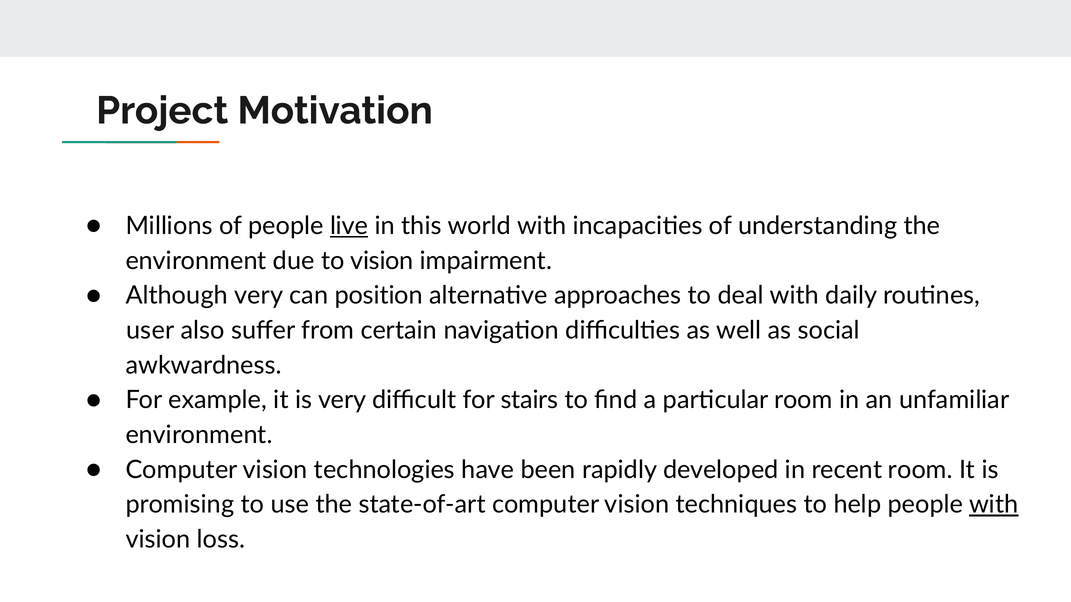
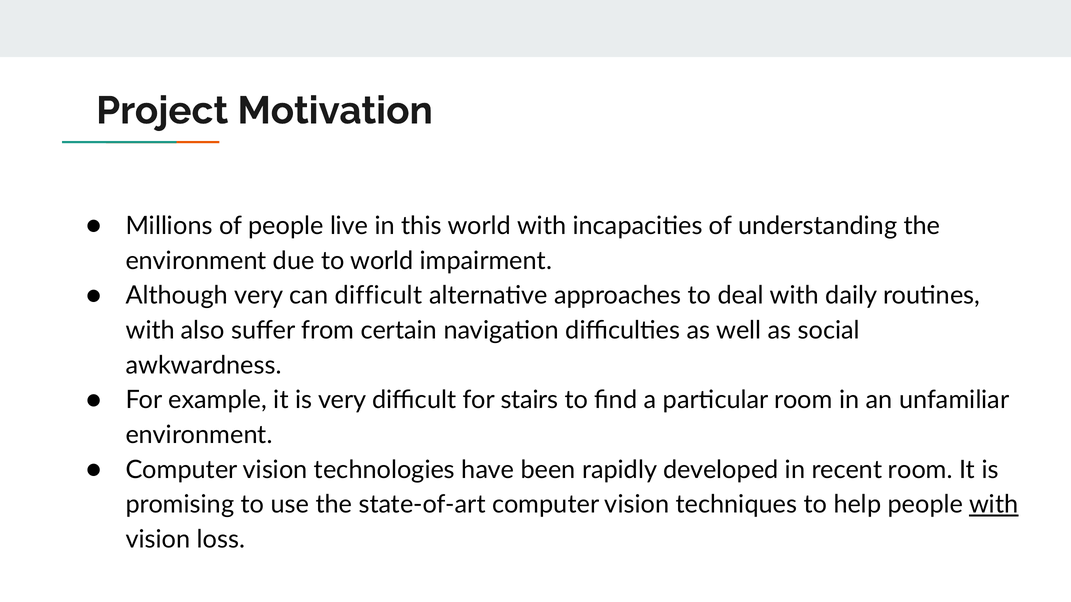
live underline: present -> none
to vision: vision -> world
can position: position -> difficult
user at (150, 331): user -> with
